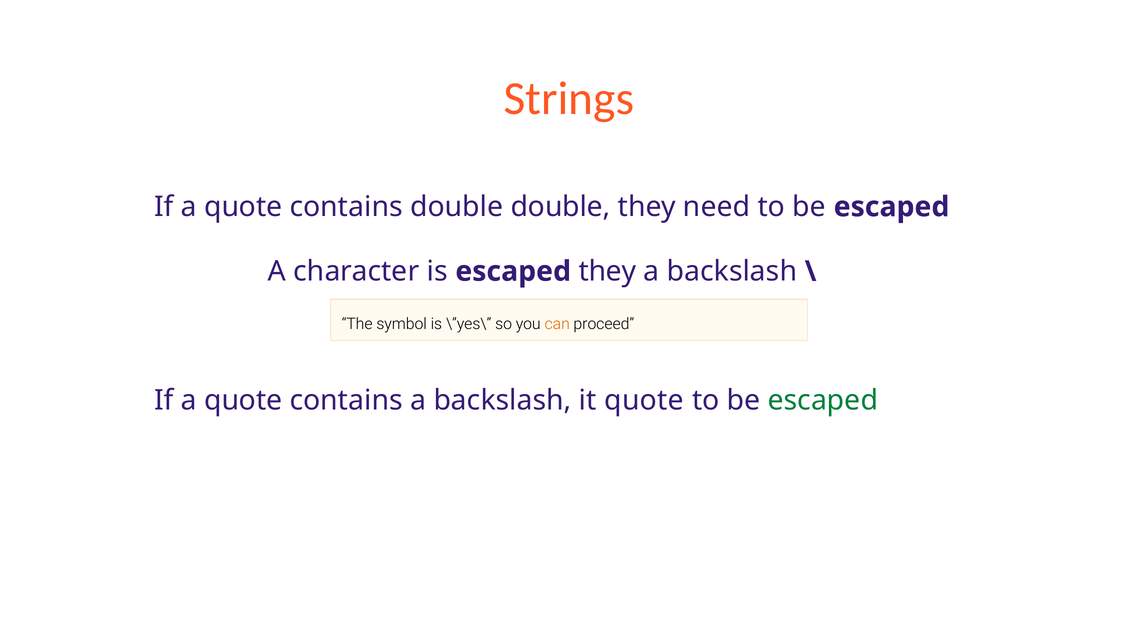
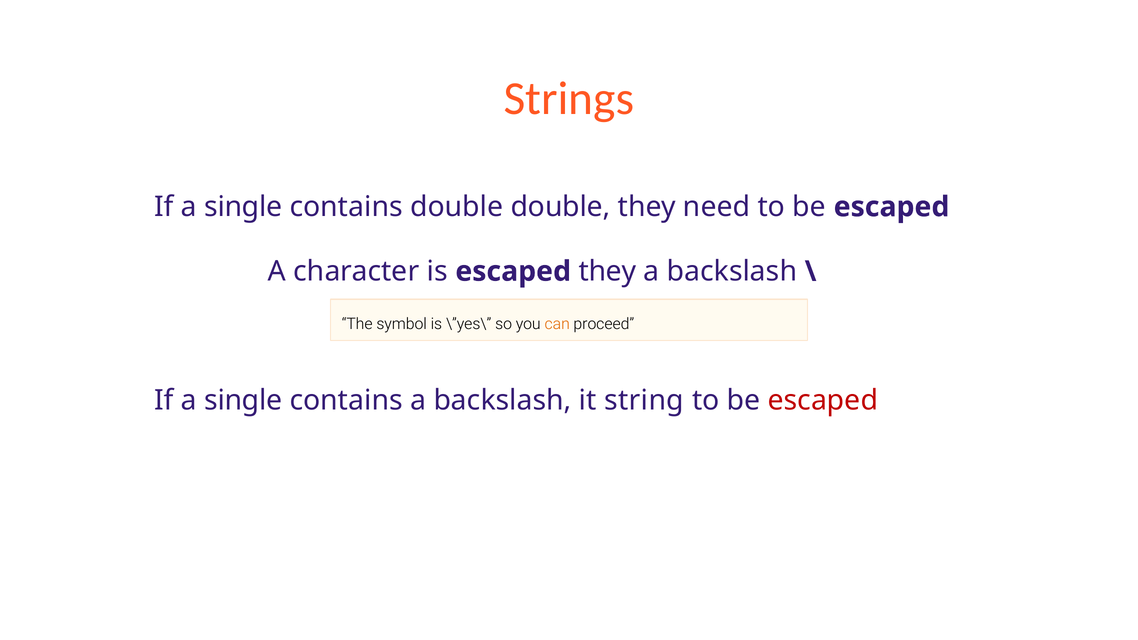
quote at (243, 207): quote -> single
quote at (243, 400): quote -> single
it quote: quote -> string
escaped at (823, 400) colour: green -> red
